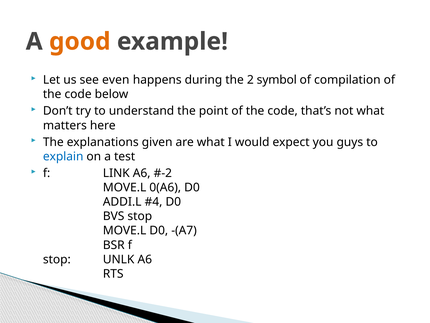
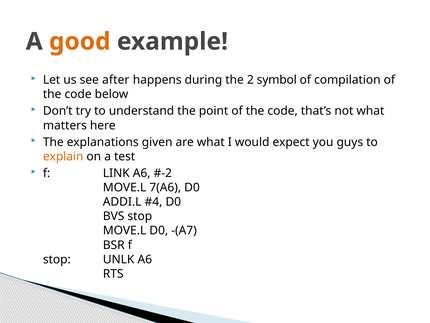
even: even -> after
explain colour: blue -> orange
0(A6: 0(A6 -> 7(A6
